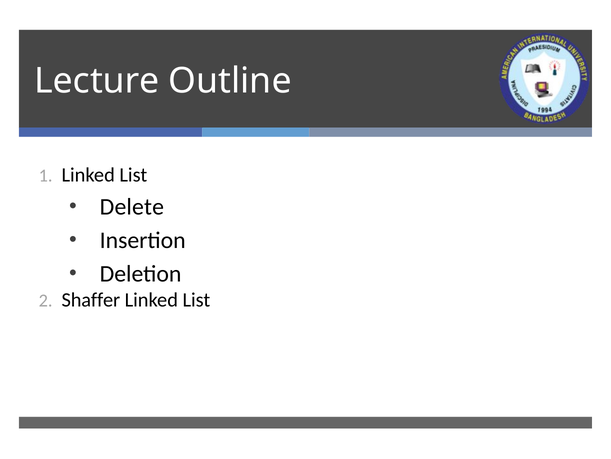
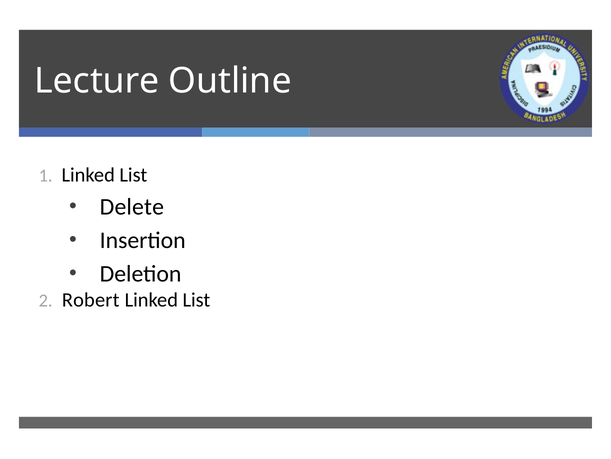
Shaffer: Shaffer -> Robert
